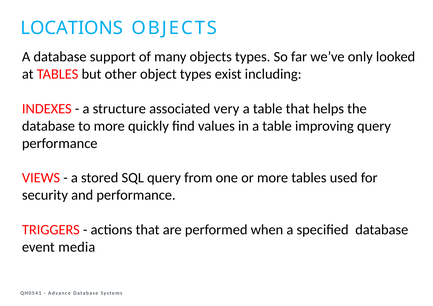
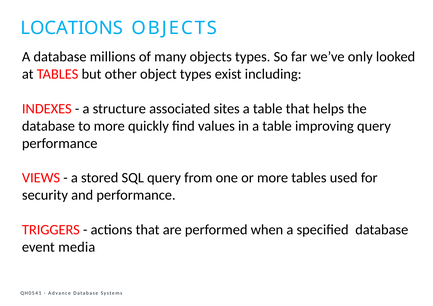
support: support -> millions
very: very -> sites
